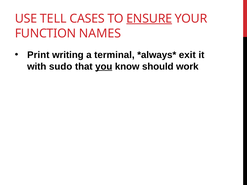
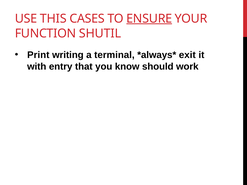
TELL: TELL -> THIS
NAMES: NAMES -> SHUTIL
sudo: sudo -> entry
you underline: present -> none
